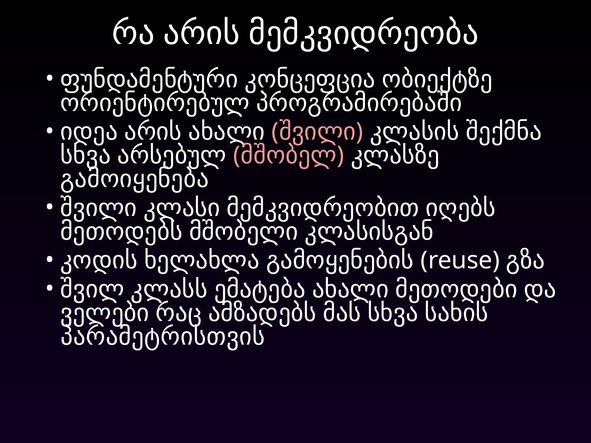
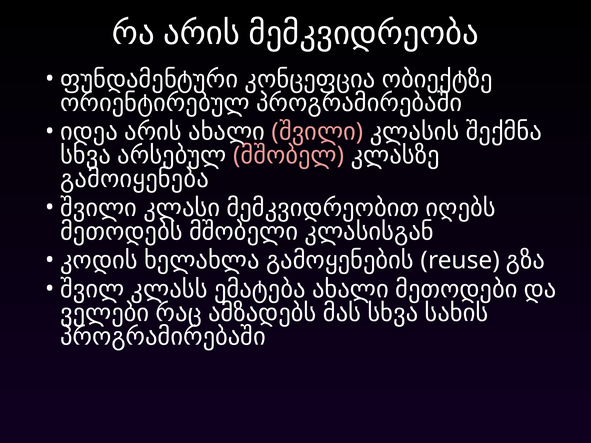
პარამეტრისთვის at (163, 337): პარამეტრისთვის -> პროგრამირებაში
